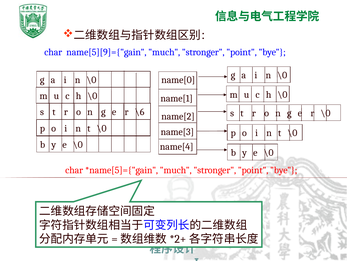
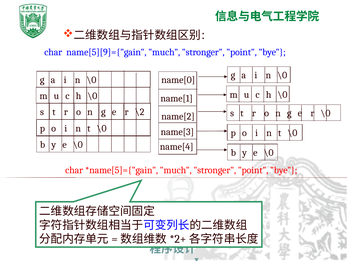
\6: \6 -> \2
